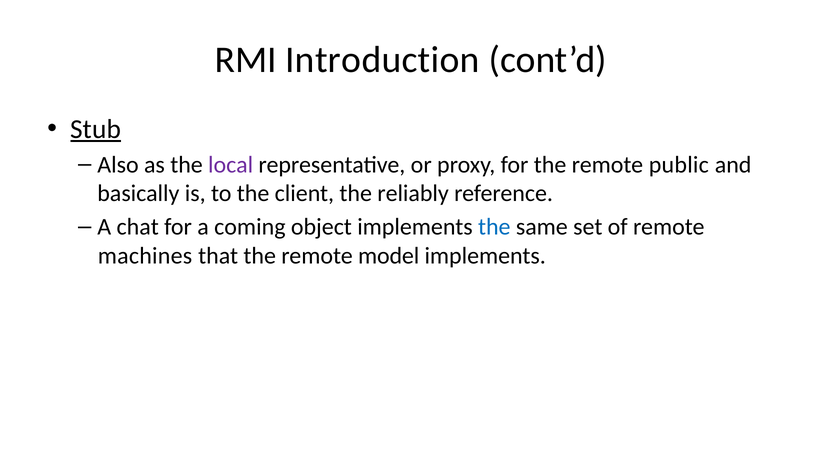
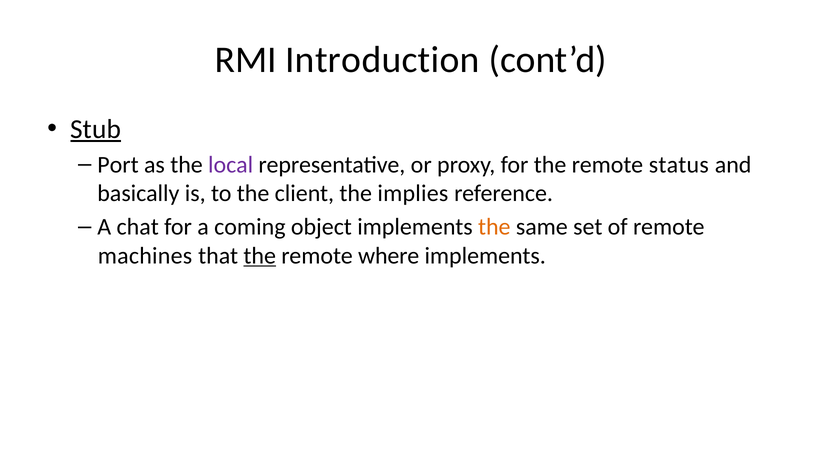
Also: Also -> Port
public: public -> status
reliably: reliably -> implies
the at (494, 227) colour: blue -> orange
the at (260, 256) underline: none -> present
model: model -> where
